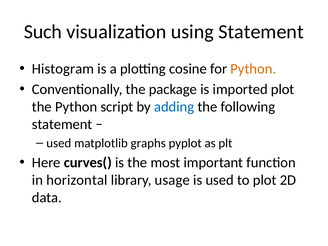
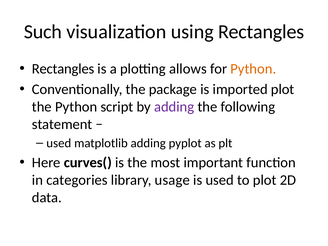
using Statement: Statement -> Rectangles
Histogram at (63, 69): Histogram -> Rectangles
cosine: cosine -> allows
adding at (174, 107) colour: blue -> purple
matplotlib graphs: graphs -> adding
horizontal: horizontal -> categories
